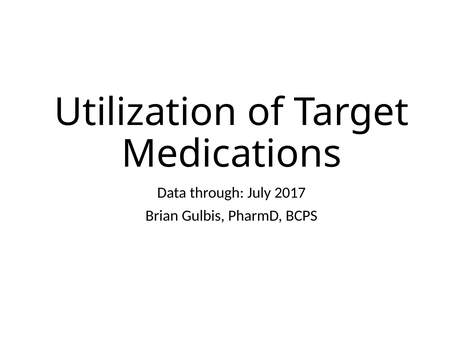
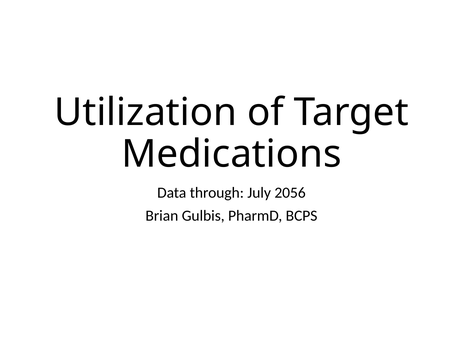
2017: 2017 -> 2056
